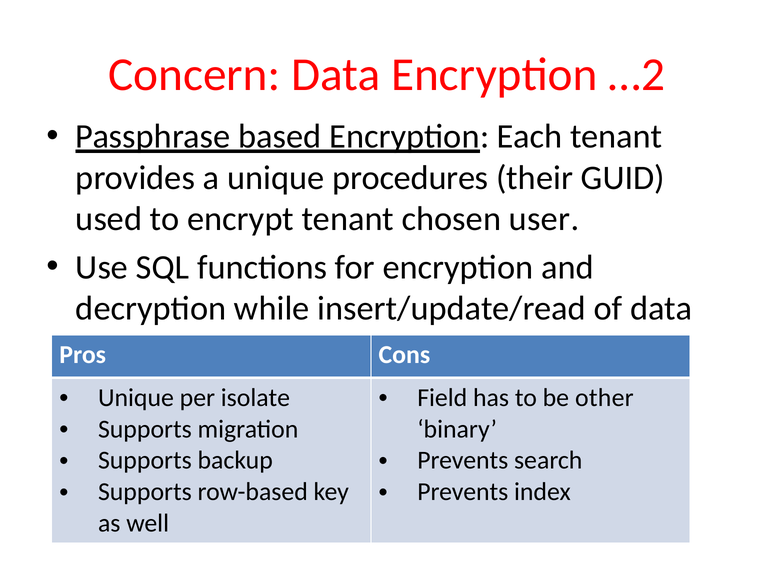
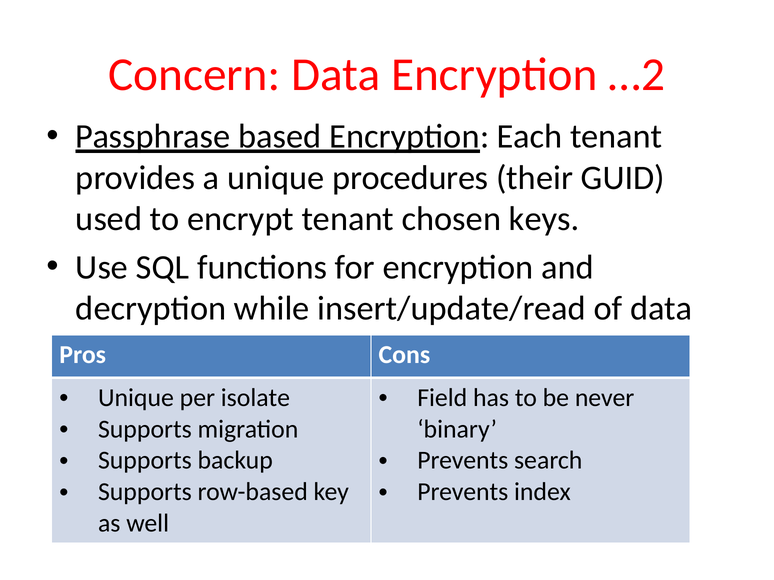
user: user -> keys
other: other -> never
